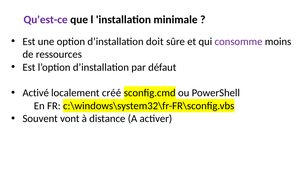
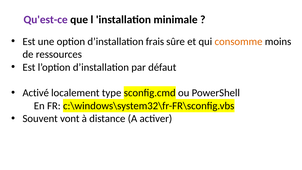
doit: doit -> frais
consomme colour: purple -> orange
créé: créé -> type
